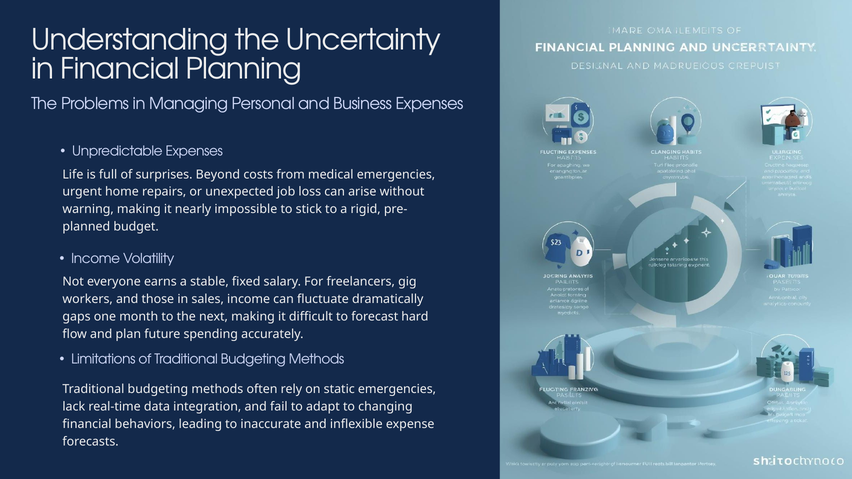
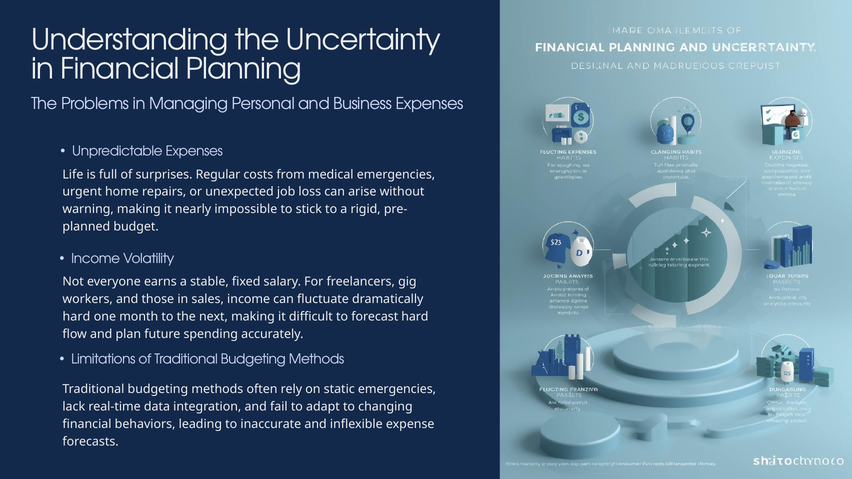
Beyond: Beyond -> Regular
gaps at (77, 317): gaps -> hard
